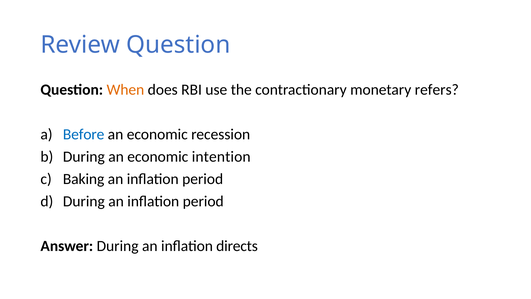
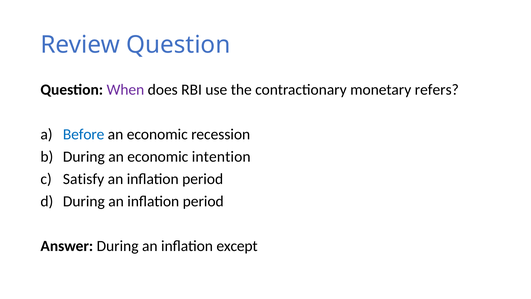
When colour: orange -> purple
Baking: Baking -> Satisfy
directs: directs -> except
